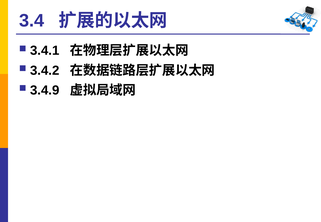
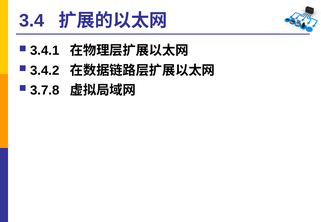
3.4.9: 3.4.9 -> 3.7.8
